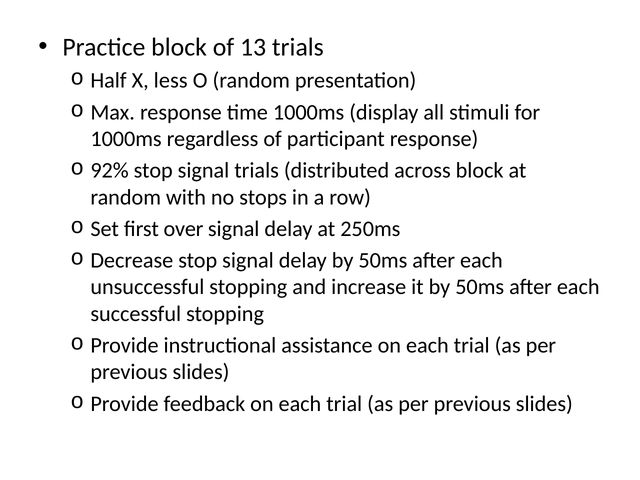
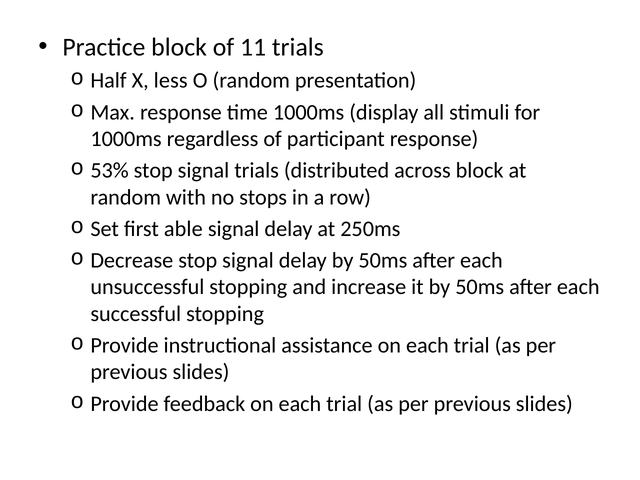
13: 13 -> 11
92%: 92% -> 53%
over: over -> able
